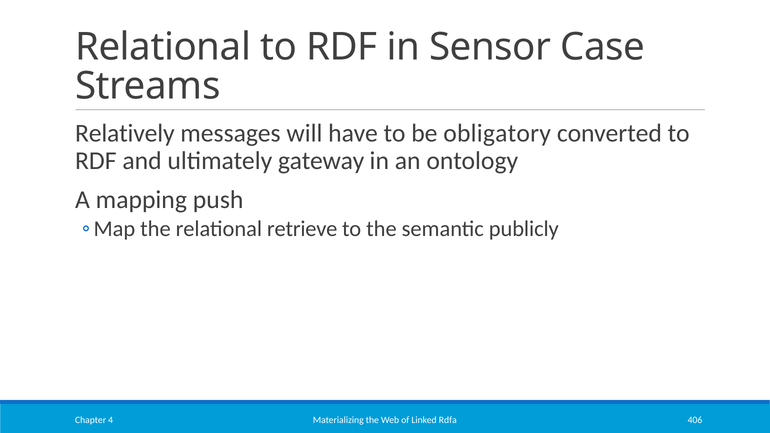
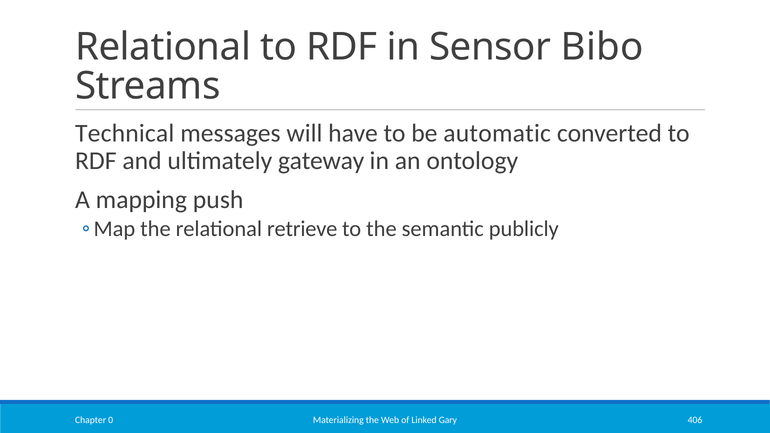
Case: Case -> Bibo
Relatively: Relatively -> Technical
obligatory: obligatory -> automatic
Rdfa: Rdfa -> Gary
4: 4 -> 0
